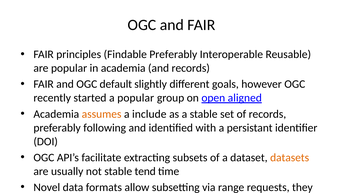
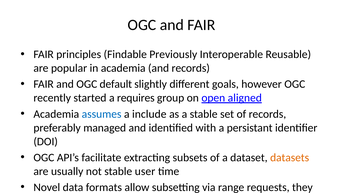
Findable Preferably: Preferably -> Previously
a popular: popular -> requires
assumes colour: orange -> blue
following: following -> managed
tend: tend -> user
